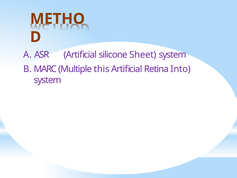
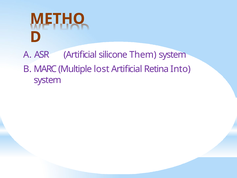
Sheet: Sheet -> Them
this: this -> lost
